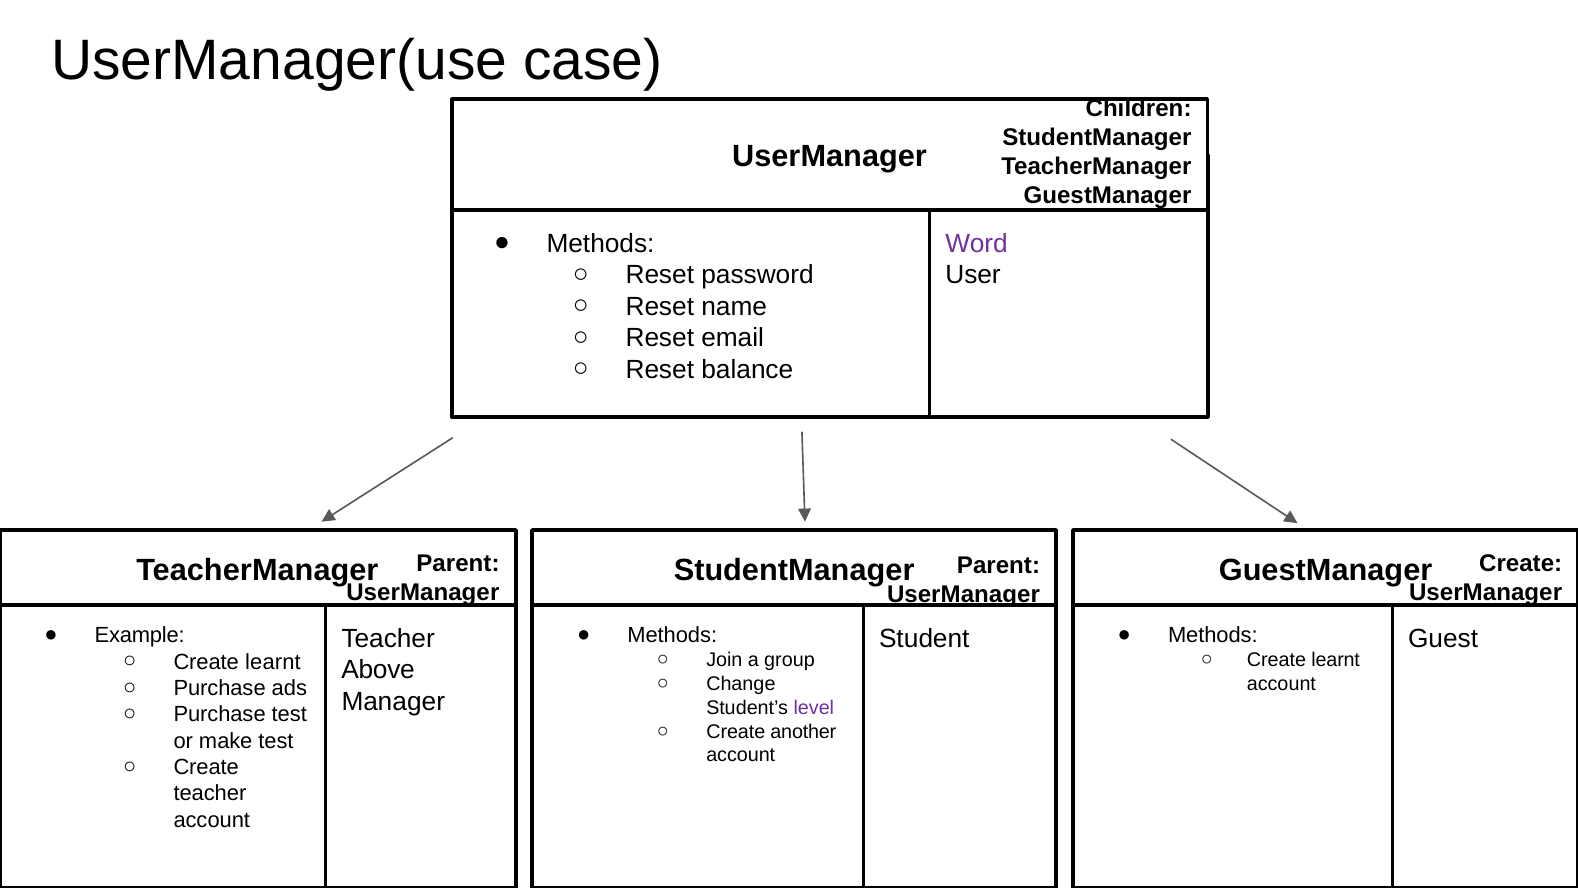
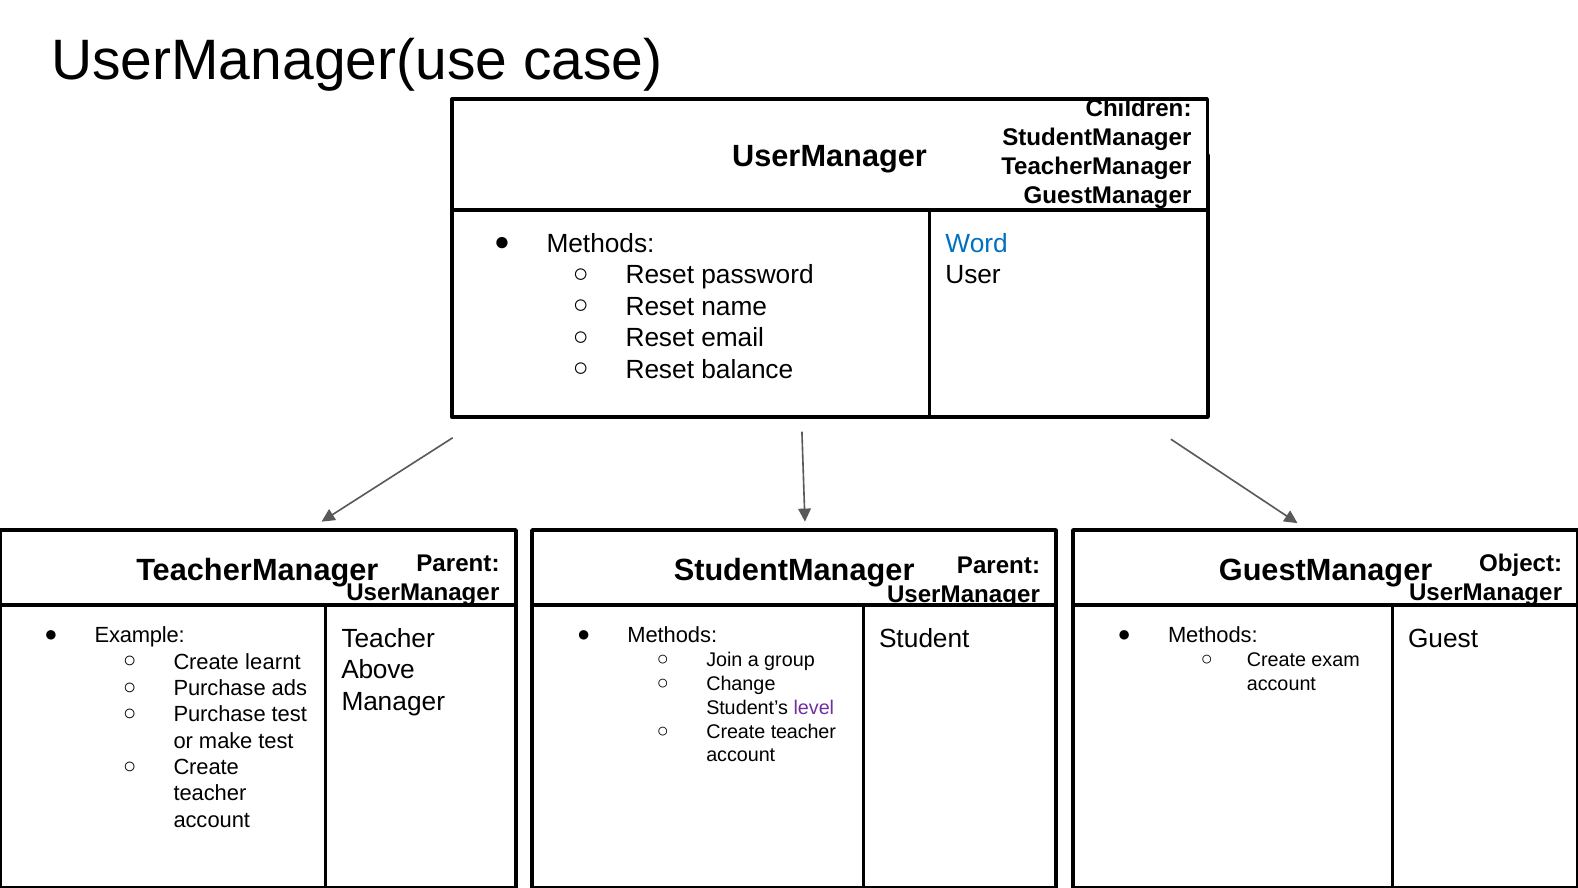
Word colour: purple -> blue
Create at (1521, 564): Create -> Object
learnt at (1336, 660): learnt -> exam
another at (803, 731): another -> teacher
